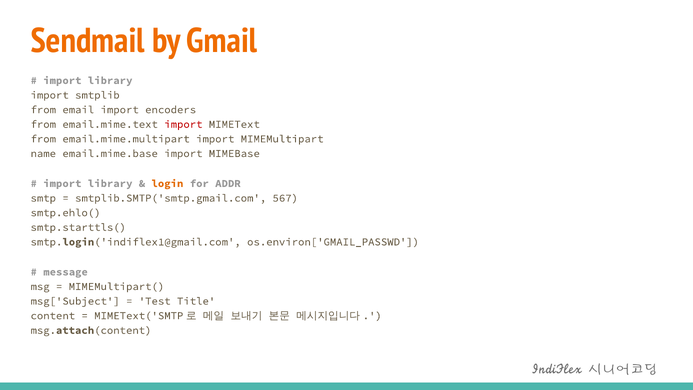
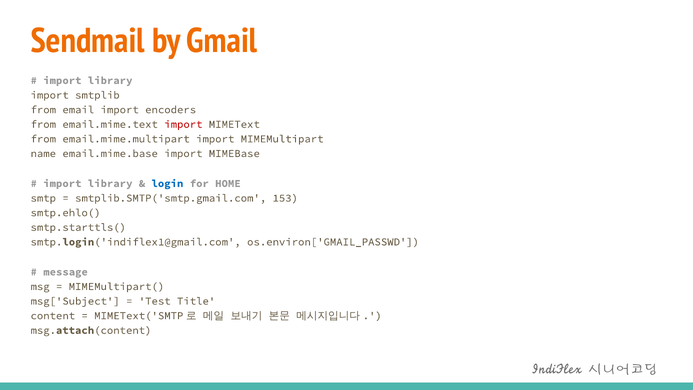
login colour: orange -> blue
ADDR: ADDR -> HOME
567: 567 -> 153
